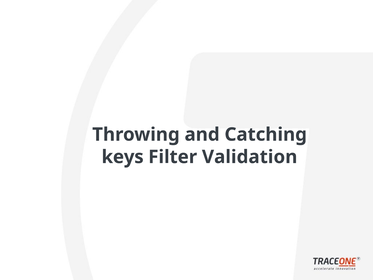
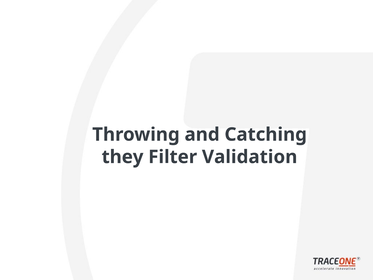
keys: keys -> they
